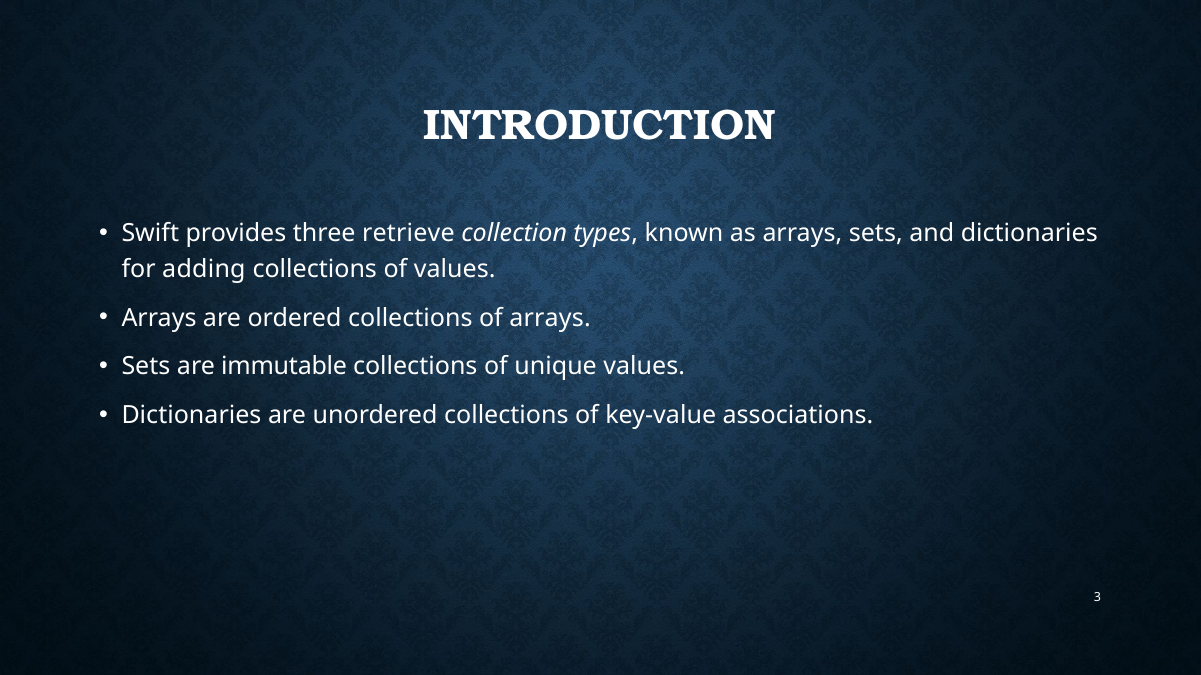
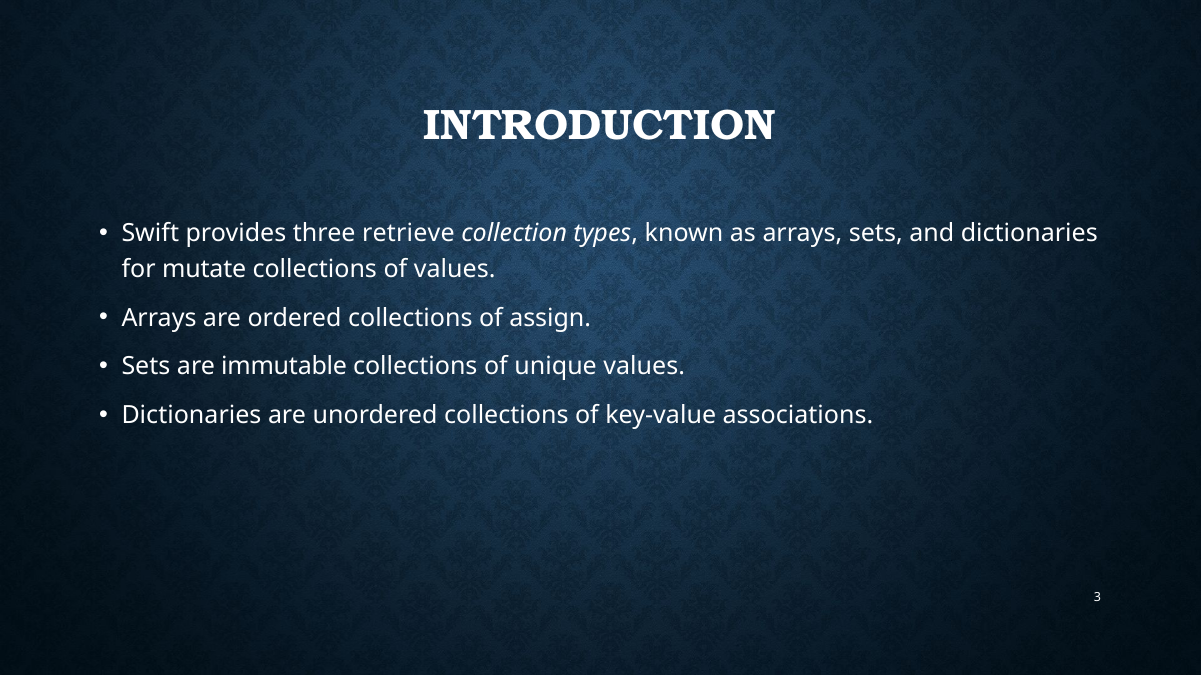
adding: adding -> mutate
of arrays: arrays -> assign
